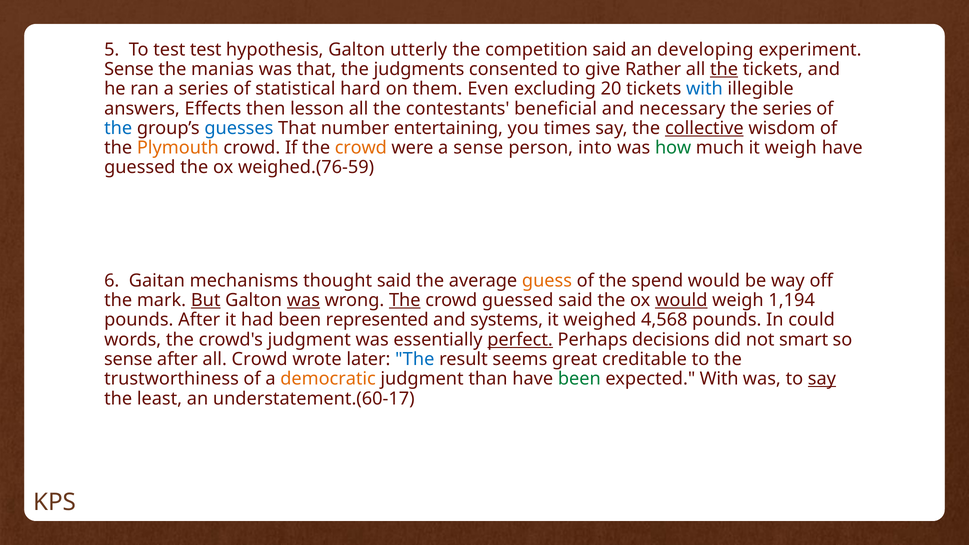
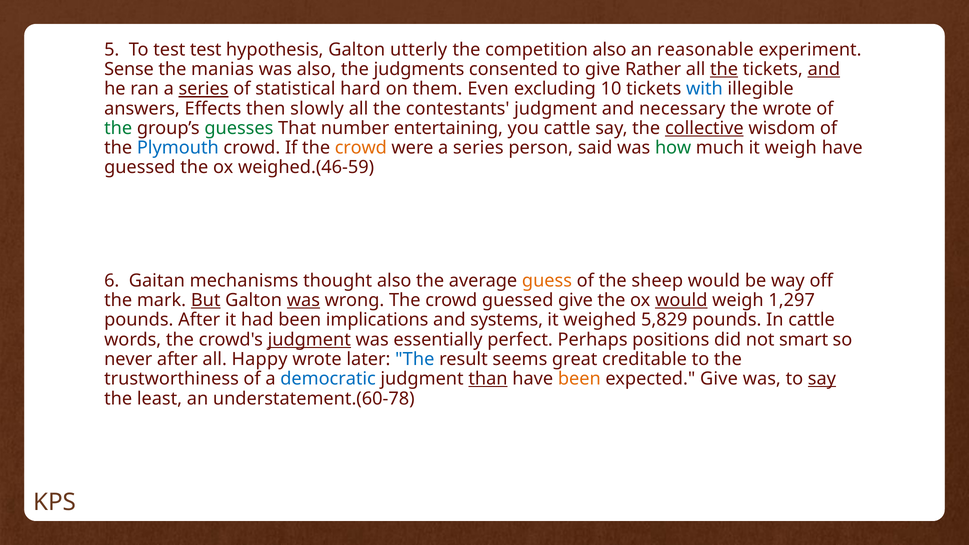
competition said: said -> also
developing: developing -> reasonable
was that: that -> also
and at (824, 69) underline: none -> present
series at (204, 89) underline: none -> present
20: 20 -> 10
lesson: lesson -> slowly
contestants beneficial: beneficial -> judgment
the series: series -> wrote
the at (118, 128) colour: blue -> green
guesses colour: blue -> green
you times: times -> cattle
Plymouth colour: orange -> blue
were a sense: sense -> series
into: into -> said
weighed.(76-59: weighed.(76-59 -> weighed.(46-59
thought said: said -> also
spend: spend -> sheep
The at (405, 300) underline: present -> none
guessed said: said -> give
1,194: 1,194 -> 1,297
represented: represented -> implications
4,568: 4,568 -> 5,829
In could: could -> cattle
judgment at (309, 340) underline: none -> present
perfect underline: present -> none
decisions: decisions -> positions
sense at (128, 359): sense -> never
all Crowd: Crowd -> Happy
democratic colour: orange -> blue
than underline: none -> present
been at (579, 379) colour: green -> orange
expected With: With -> Give
understatement.(60-17: understatement.(60-17 -> understatement.(60-78
